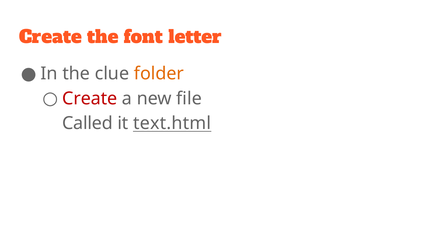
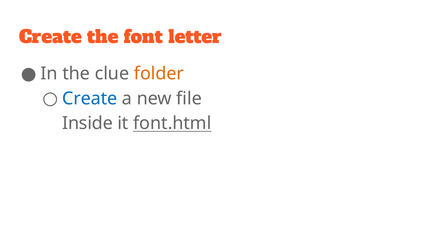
Create at (90, 99) colour: red -> blue
Called: Called -> Inside
text.html: text.html -> font.html
